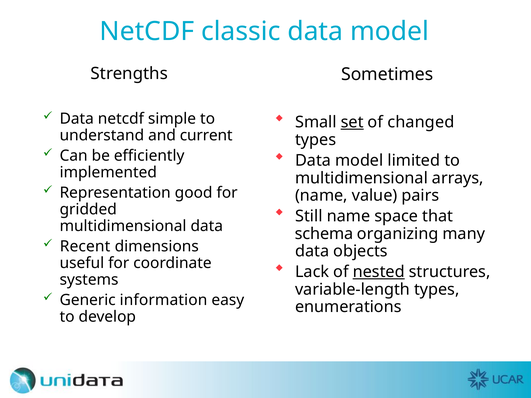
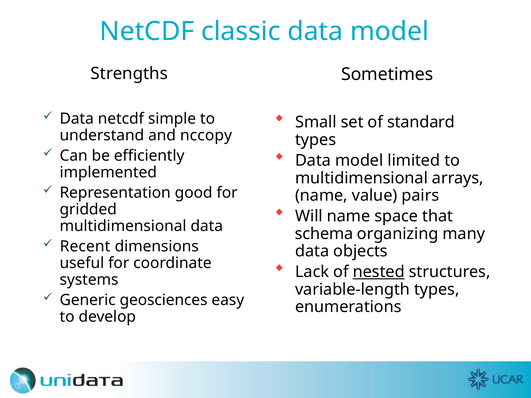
set underline: present -> none
changed: changed -> standard
current: current -> nccopy
Still: Still -> Will
information: information -> geosciences
